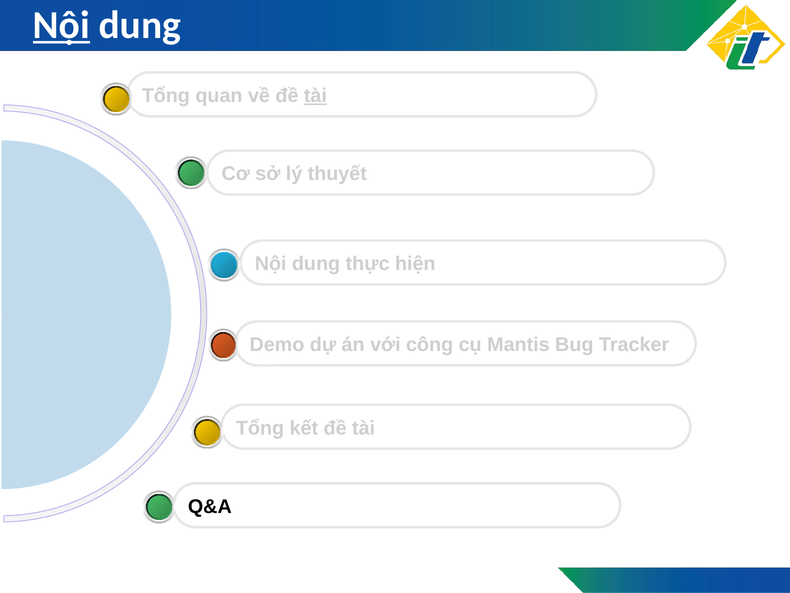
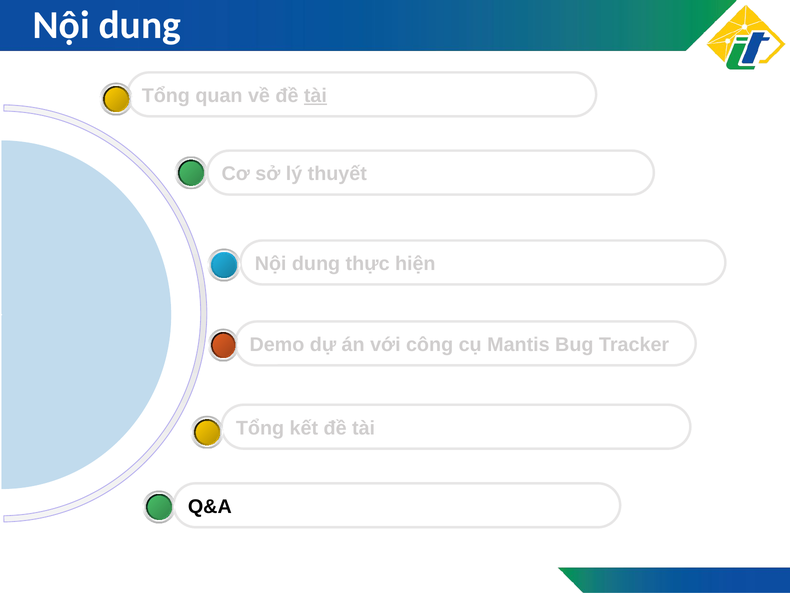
Nội at (61, 25) underline: present -> none
